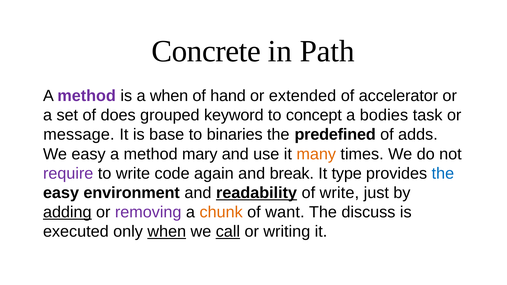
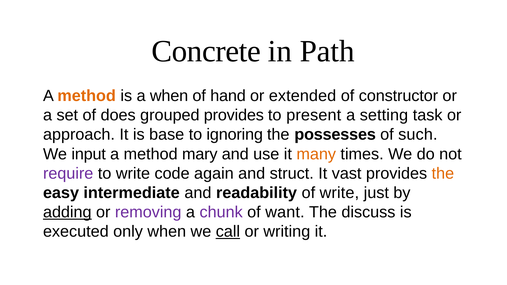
method at (87, 96) colour: purple -> orange
accelerator: accelerator -> constructor
grouped keyword: keyword -> provides
concept: concept -> present
bodies: bodies -> setting
message: message -> approach
binaries: binaries -> ignoring
predefined: predefined -> possesses
adds: adds -> such
We easy: easy -> input
break: break -> struct
type: type -> vast
the at (443, 174) colour: blue -> orange
environment: environment -> intermediate
readability underline: present -> none
chunk colour: orange -> purple
when at (167, 232) underline: present -> none
